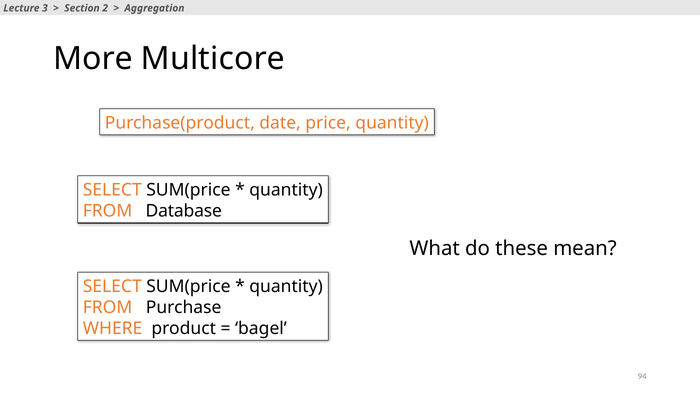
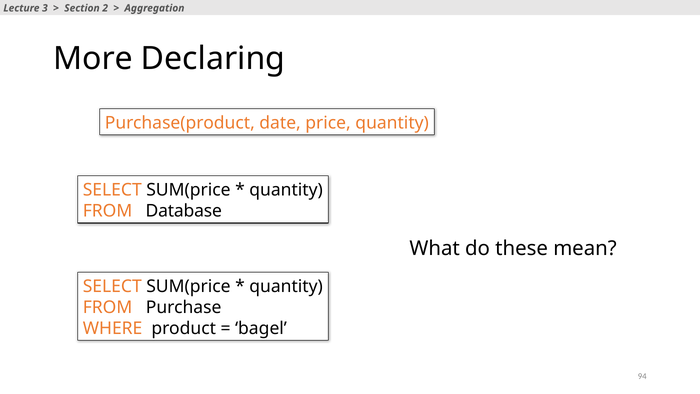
Multicore: Multicore -> Declaring
